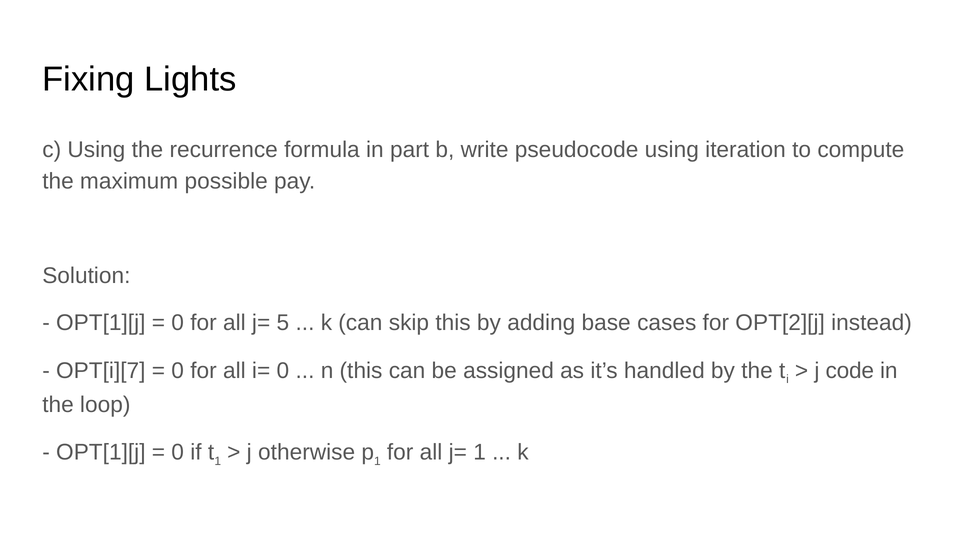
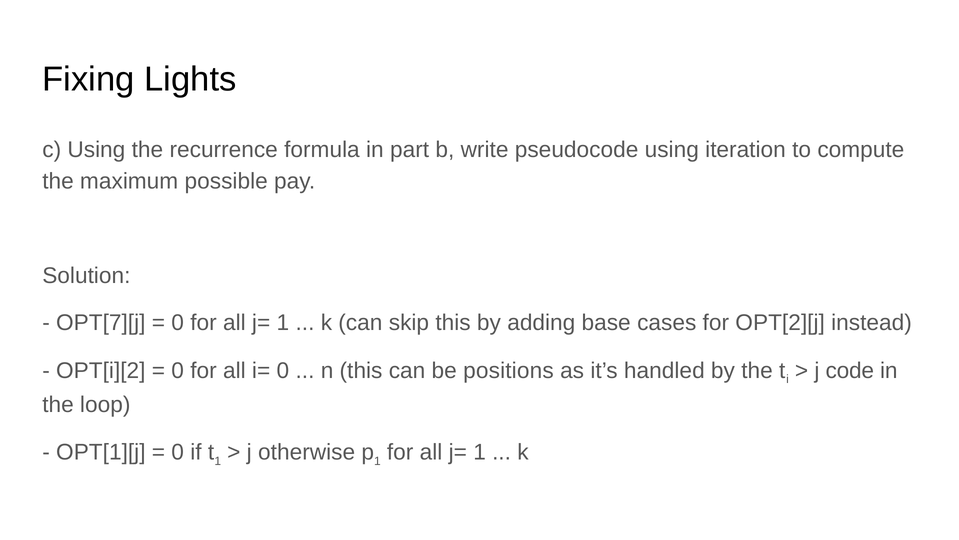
OPT[1][j at (101, 323): OPT[1][j -> OPT[7][j
5 at (283, 323): 5 -> 1
OPT[i][7: OPT[i][7 -> OPT[i][2
assigned: assigned -> positions
